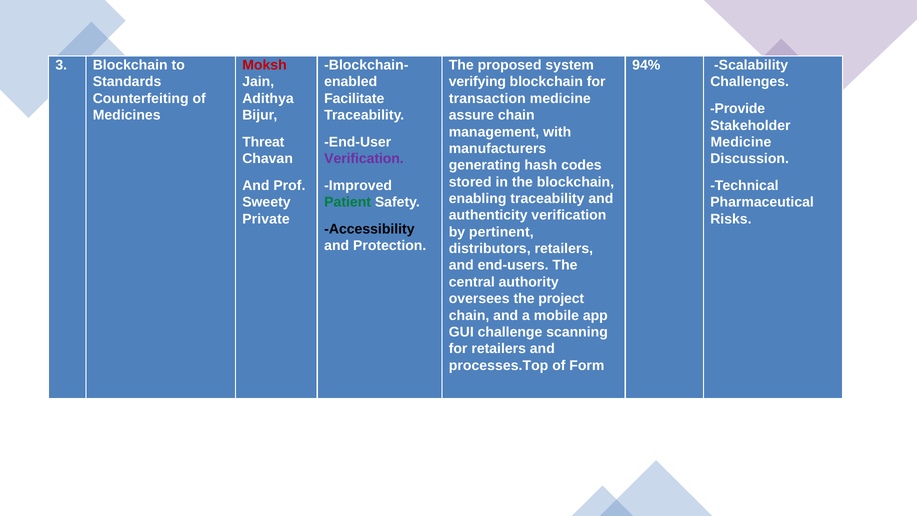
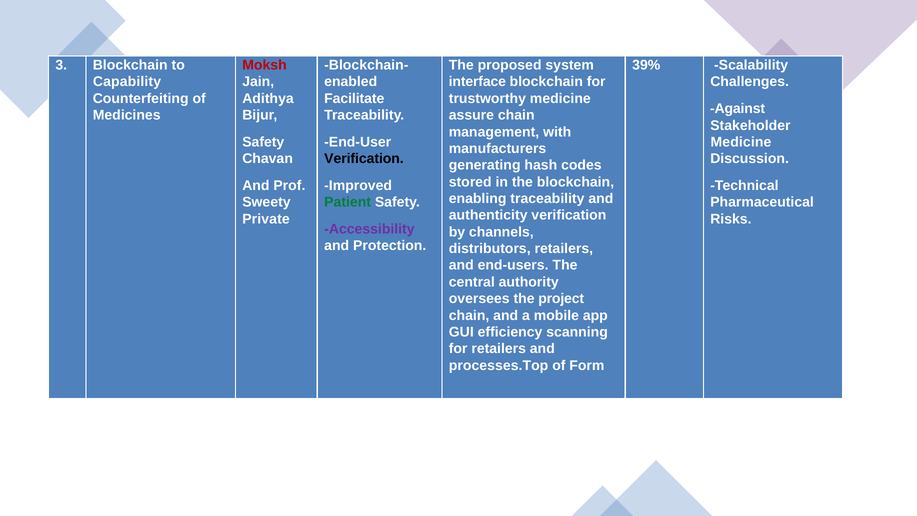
94%: 94% -> 39%
Standards: Standards -> Capability
verifying: verifying -> interface
transaction: transaction -> trustworthy
Provide: Provide -> Against
Threat at (263, 142): Threat -> Safety
Verification at (364, 159) colour: purple -> black
Accessibility colour: black -> purple
pertinent: pertinent -> channels
challenge: challenge -> efficiency
